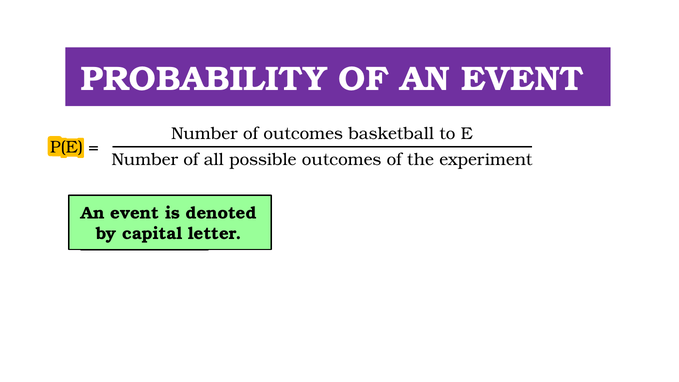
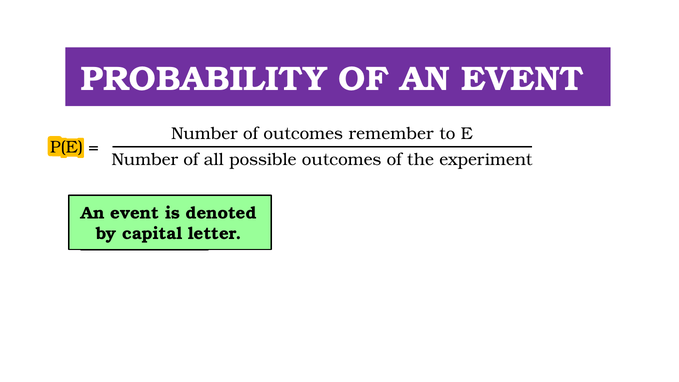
basketball: basketball -> remember
